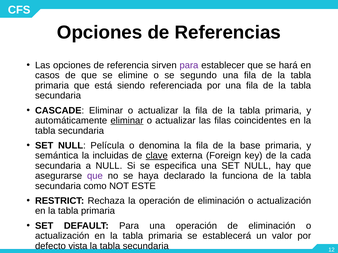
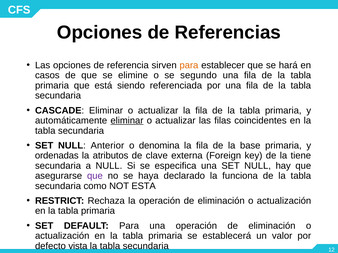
para at (189, 65) colour: purple -> orange
Película: Película -> Anterior
semántica: semántica -> ordenadas
incluidas: incluidas -> atributos
clave underline: present -> none
cada: cada -> tiene
ESTE: ESTE -> ESTA
